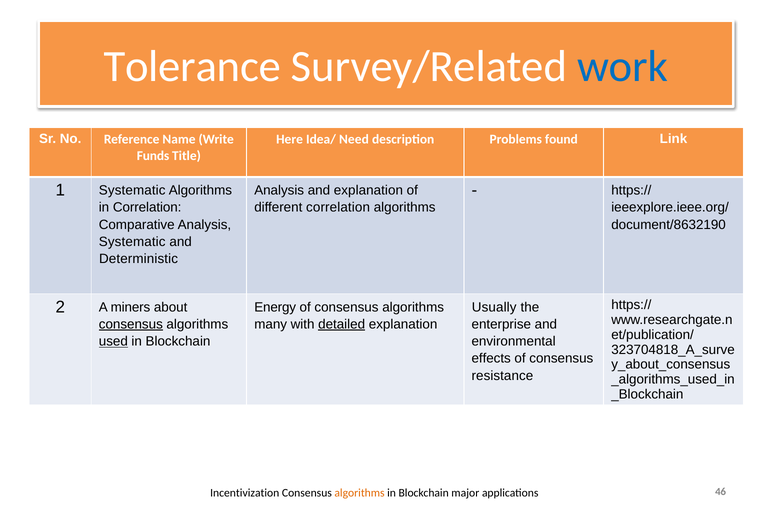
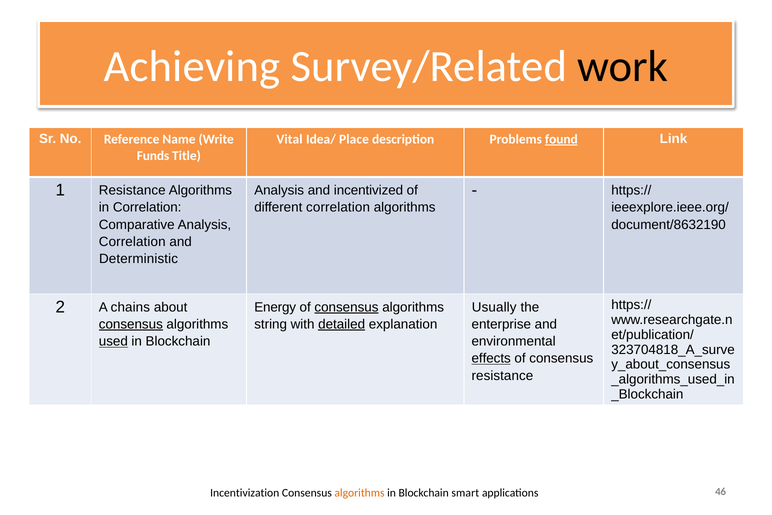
Tolerance: Tolerance -> Achieving
work colour: blue -> black
Here: Here -> Vital
Need: Need -> Place
found underline: none -> present
1 Systematic: Systematic -> Resistance
and explanation: explanation -> incentivized
Systematic at (132, 242): Systematic -> Correlation
miners: miners -> chains
consensus at (346, 307) underline: none -> present
many: many -> string
effects underline: none -> present
major: major -> smart
